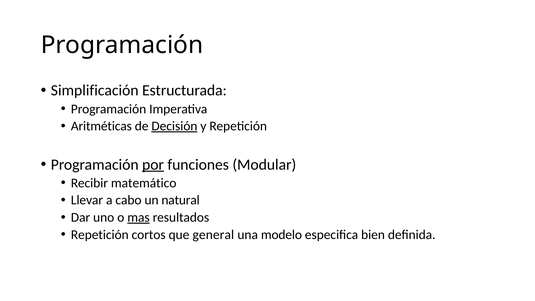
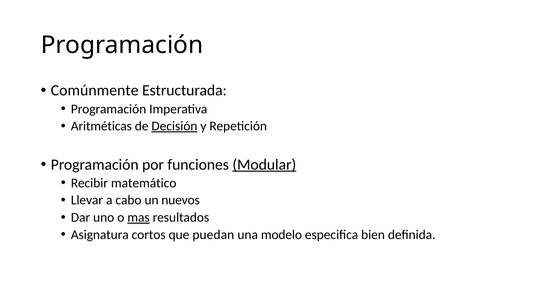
Simplificación: Simplificación -> Comúnmente
por underline: present -> none
Modular underline: none -> present
natural: natural -> nuevos
Repetición at (100, 235): Repetición -> Asignatura
general: general -> puedan
